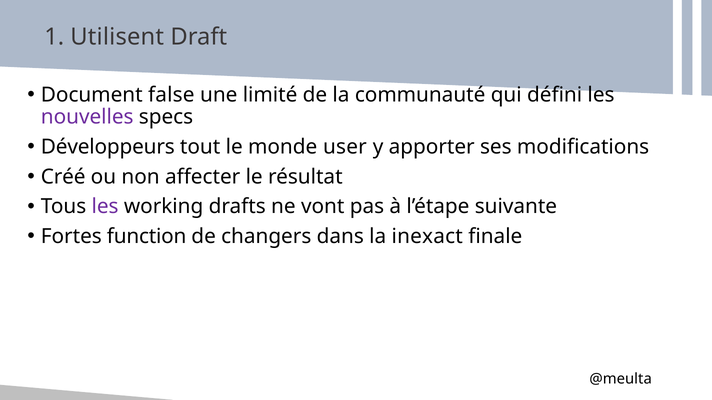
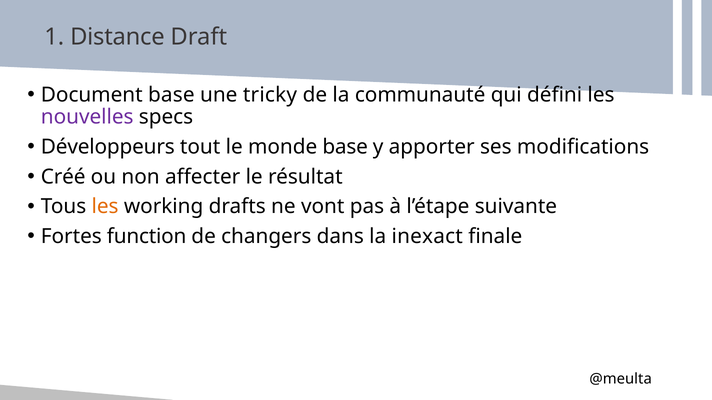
Utilisent: Utilisent -> Distance
Document false: false -> base
limité: limité -> tricky
monde user: user -> base
les at (105, 207) colour: purple -> orange
